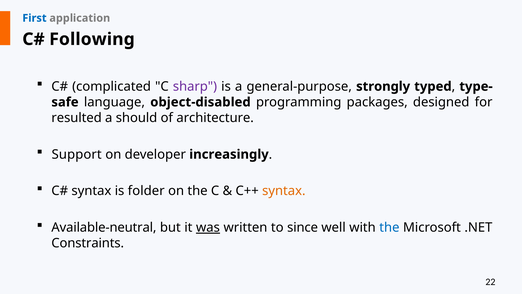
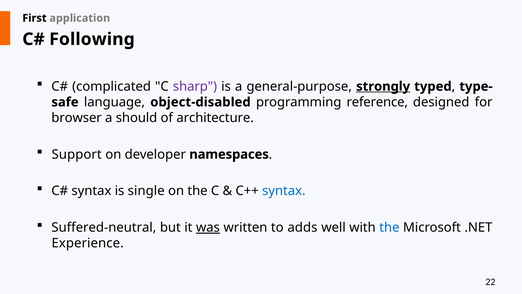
First colour: blue -> black
strongly underline: none -> present
packages: packages -> reference
resulted: resulted -> browser
increasingly: increasingly -> namespaces
folder: folder -> single
syntax at (284, 191) colour: orange -> blue
Available-neutral: Available-neutral -> Suffered-neutral
since: since -> adds
Constraints: Constraints -> Experience
